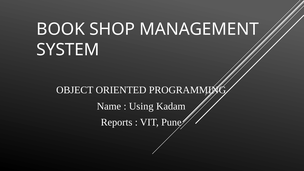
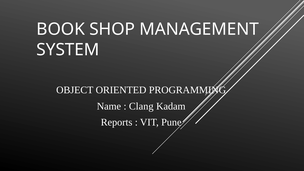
Using: Using -> Clang
